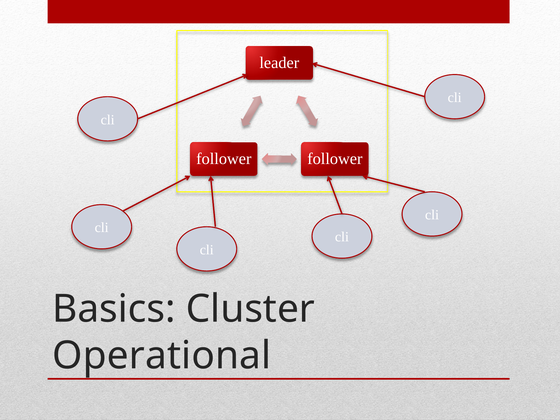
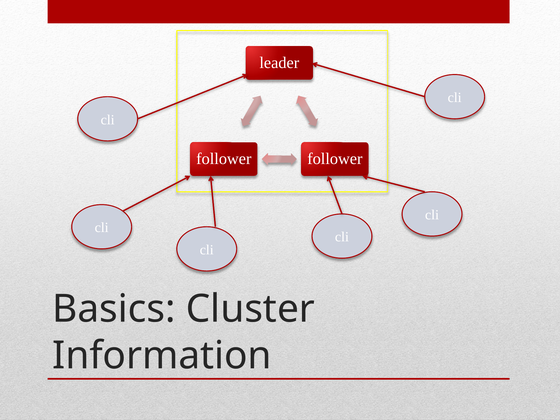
Operational: Operational -> Information
